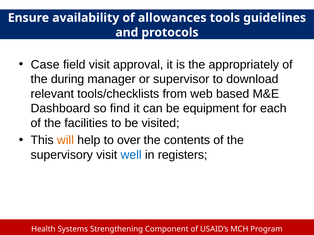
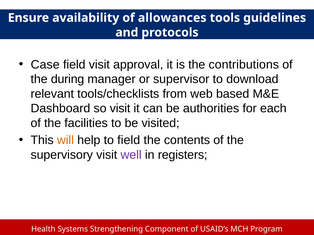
appropriately: appropriately -> contributions
so find: find -> visit
equipment: equipment -> authorities
to over: over -> field
well colour: blue -> purple
